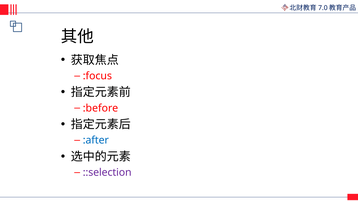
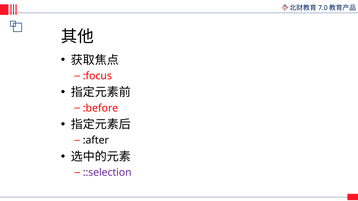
:after colour: blue -> black
